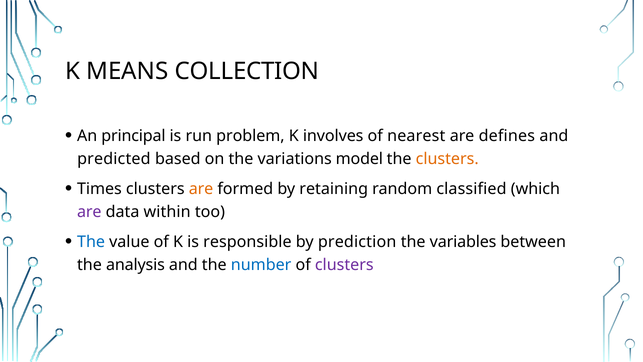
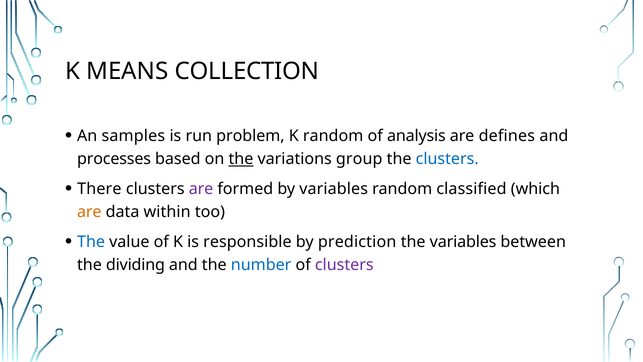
principal: principal -> samples
K involves: involves -> random
nearest: nearest -> analysis
predicted: predicted -> processes
the at (241, 159) underline: none -> present
model: model -> group
clusters at (447, 159) colour: orange -> blue
Times: Times -> There
are at (201, 189) colour: orange -> purple
by retaining: retaining -> variables
are at (89, 212) colour: purple -> orange
analysis: analysis -> dividing
